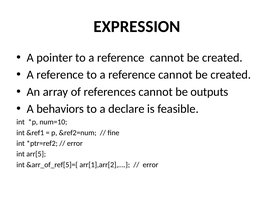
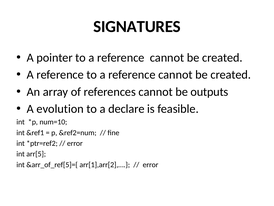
EXPRESSION: EXPRESSION -> SIGNATURES
behaviors: behaviors -> evolution
